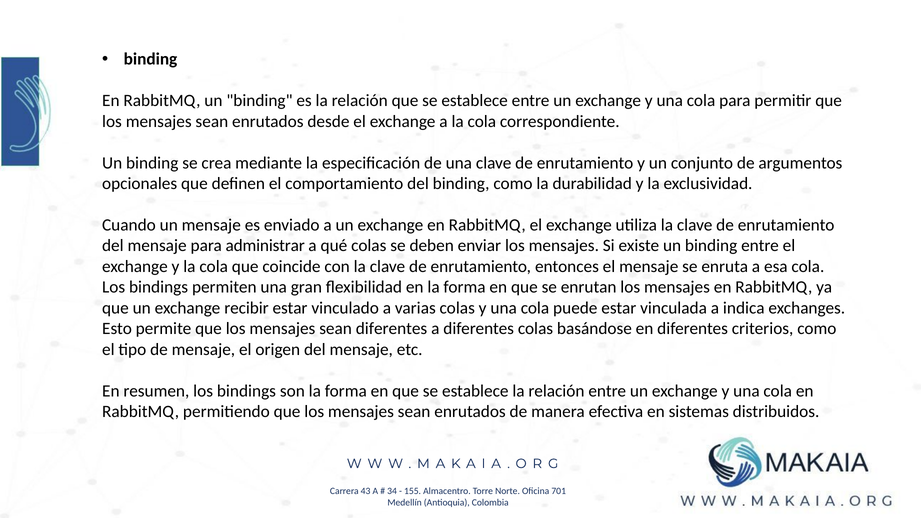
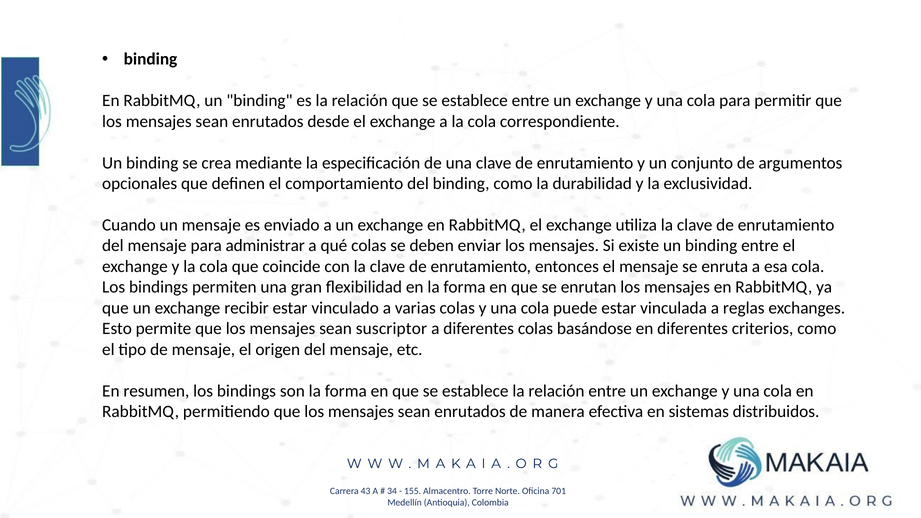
indica: indica -> reglas
sean diferentes: diferentes -> suscriptor
